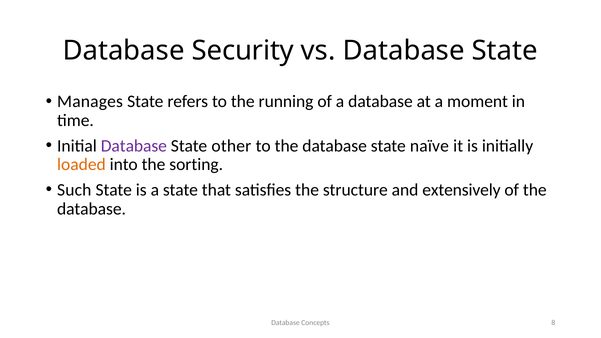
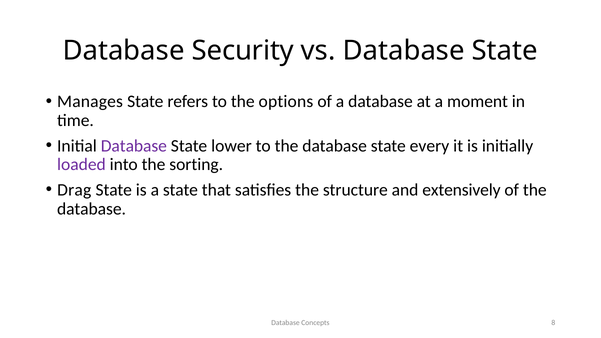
running: running -> options
other: other -> lower
naïve: naïve -> every
loaded colour: orange -> purple
Such: Such -> Drag
